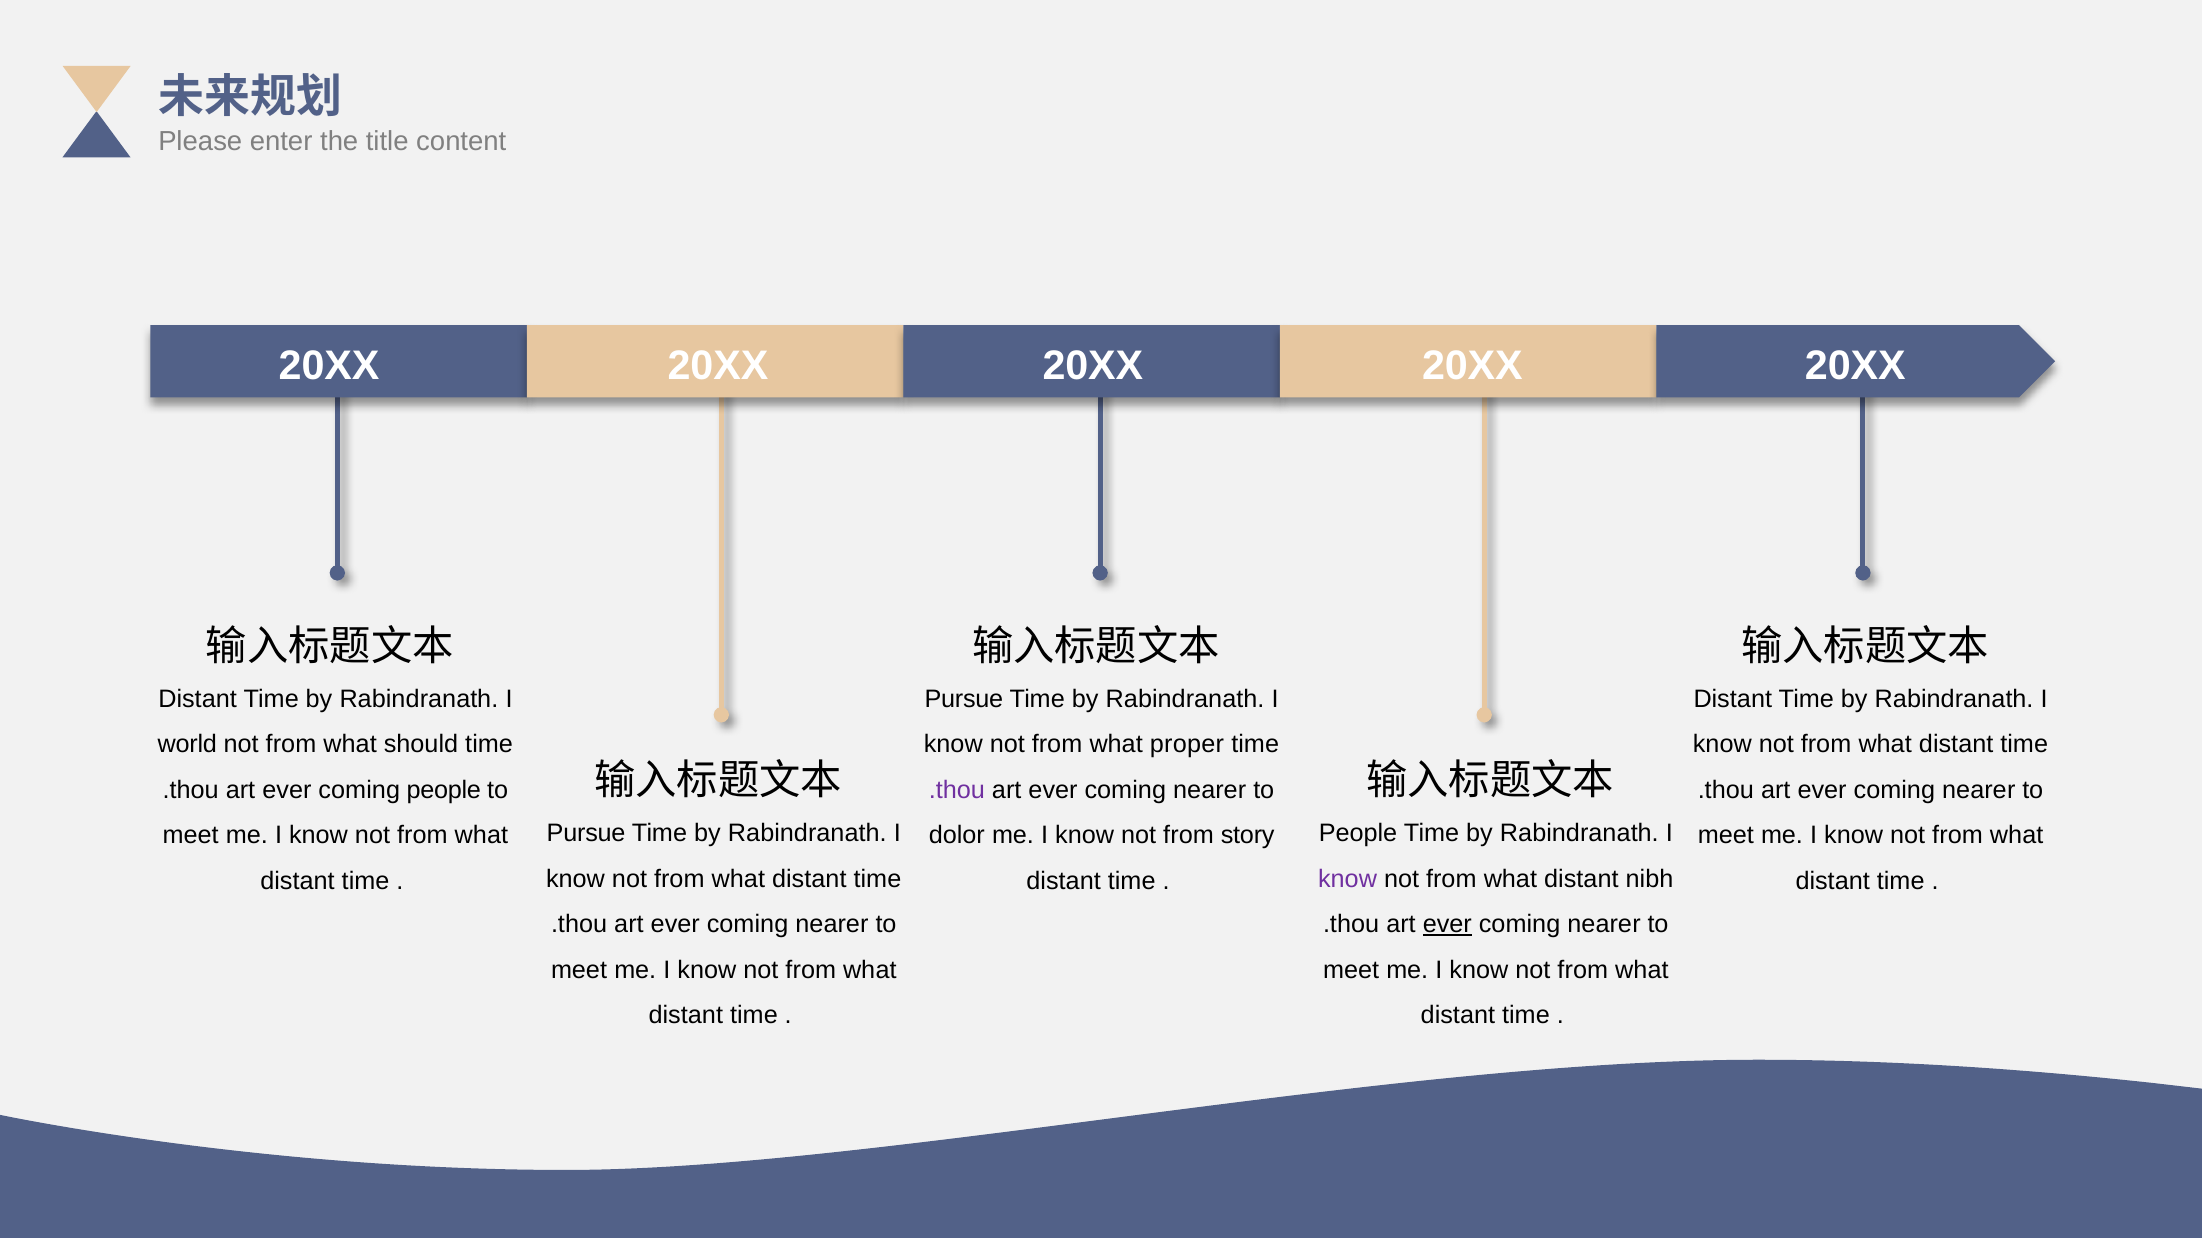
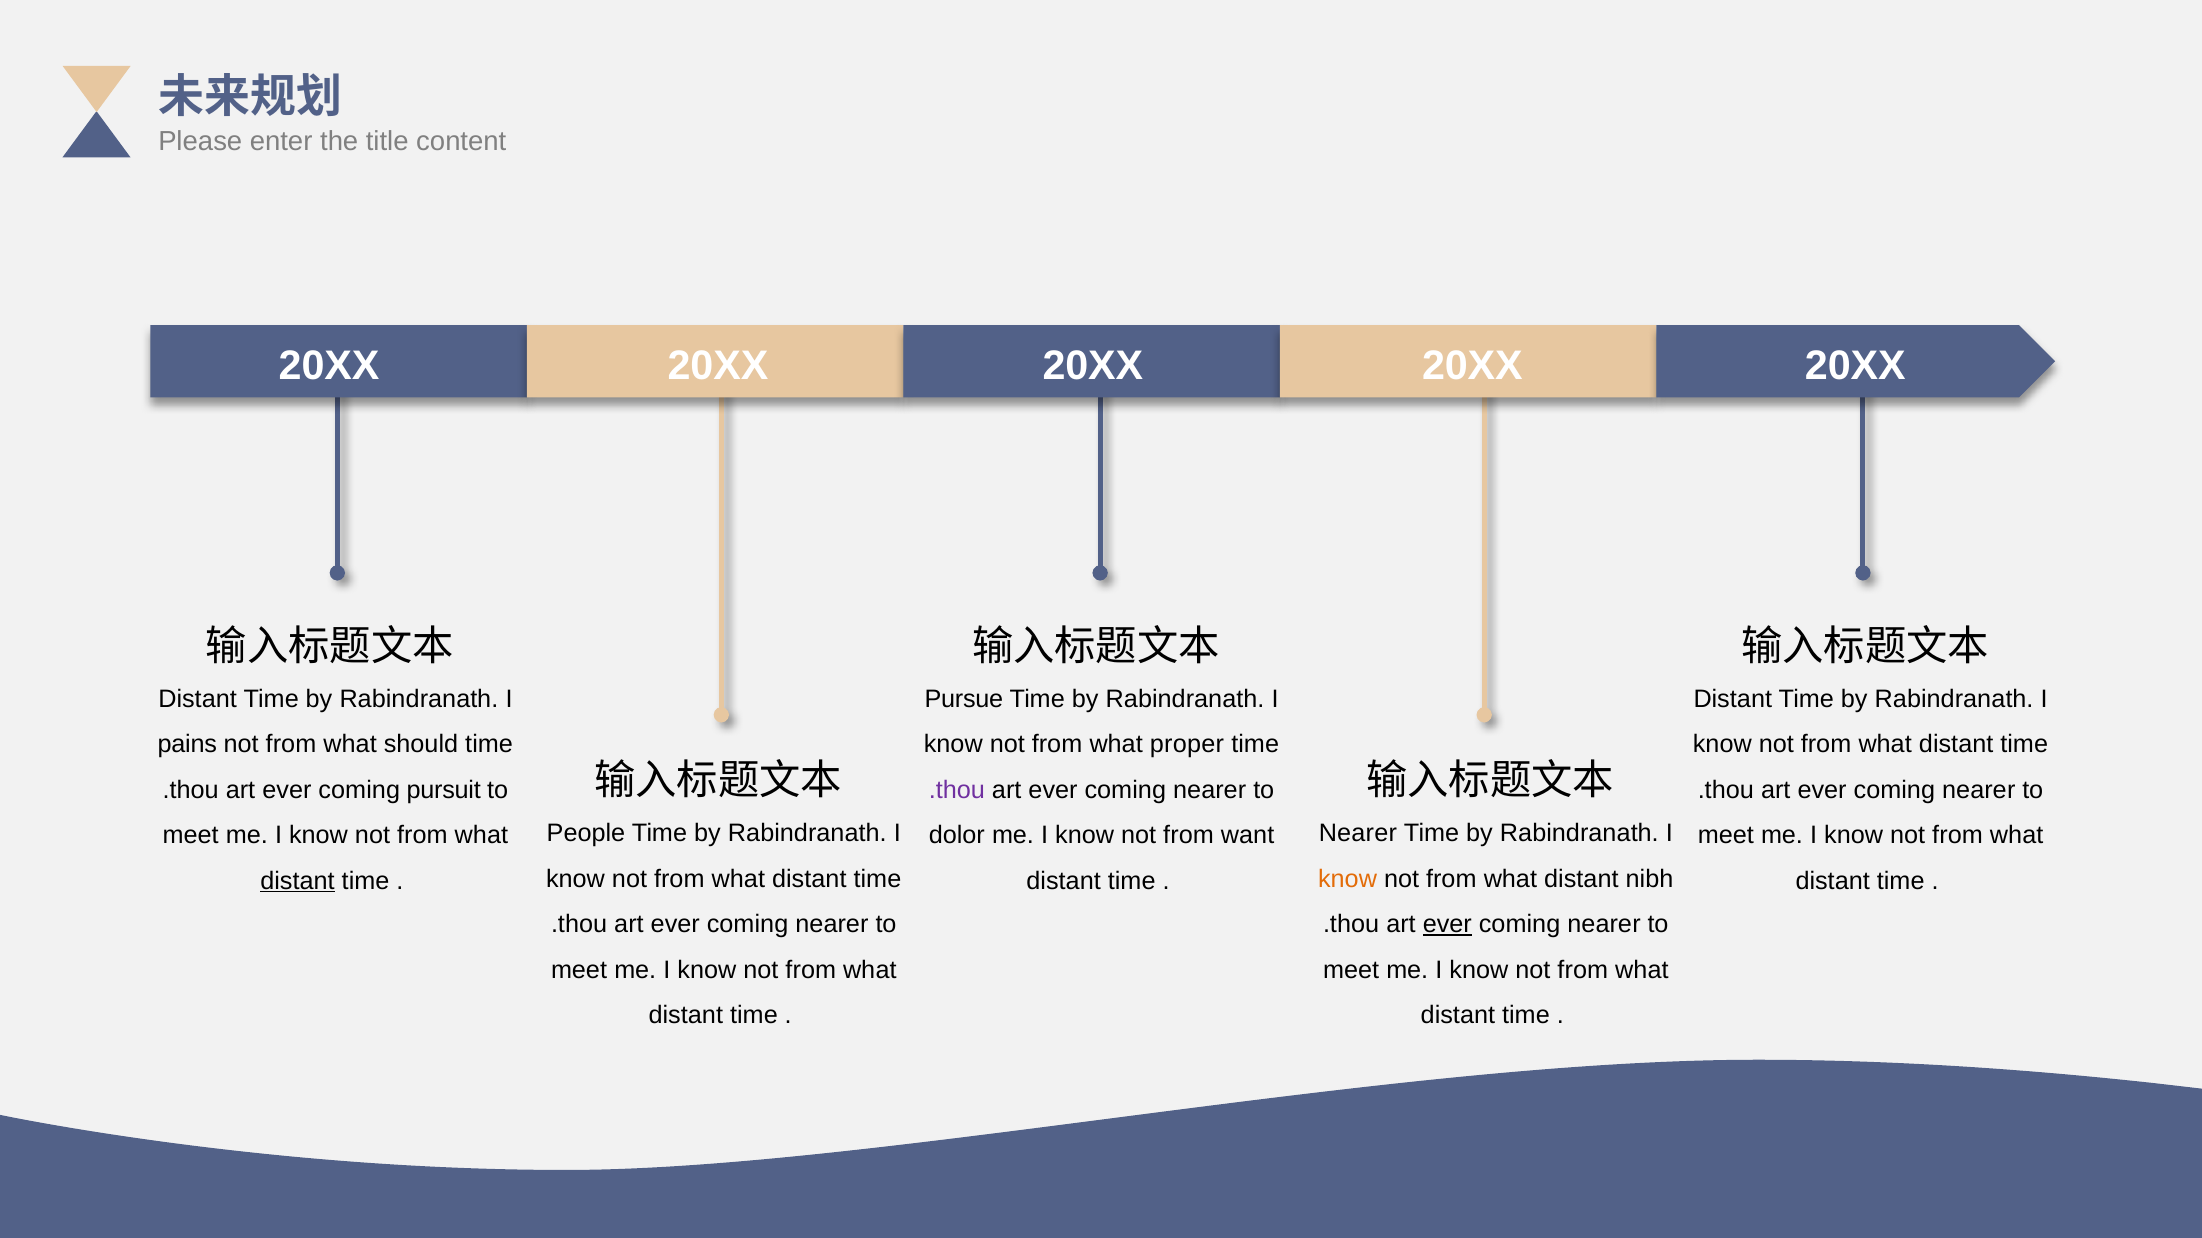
world: world -> pains
coming people: people -> pursuit
Pursue at (586, 834): Pursue -> People
People at (1358, 834): People -> Nearer
story: story -> want
know at (1348, 879) colour: purple -> orange
distant at (297, 881) underline: none -> present
